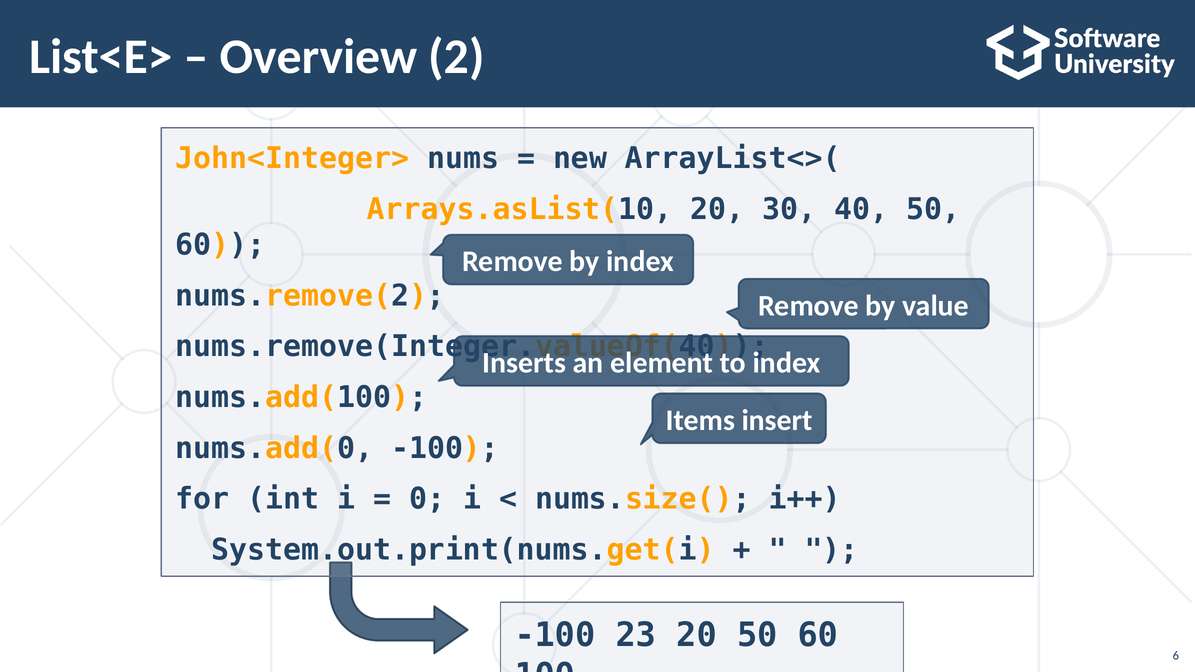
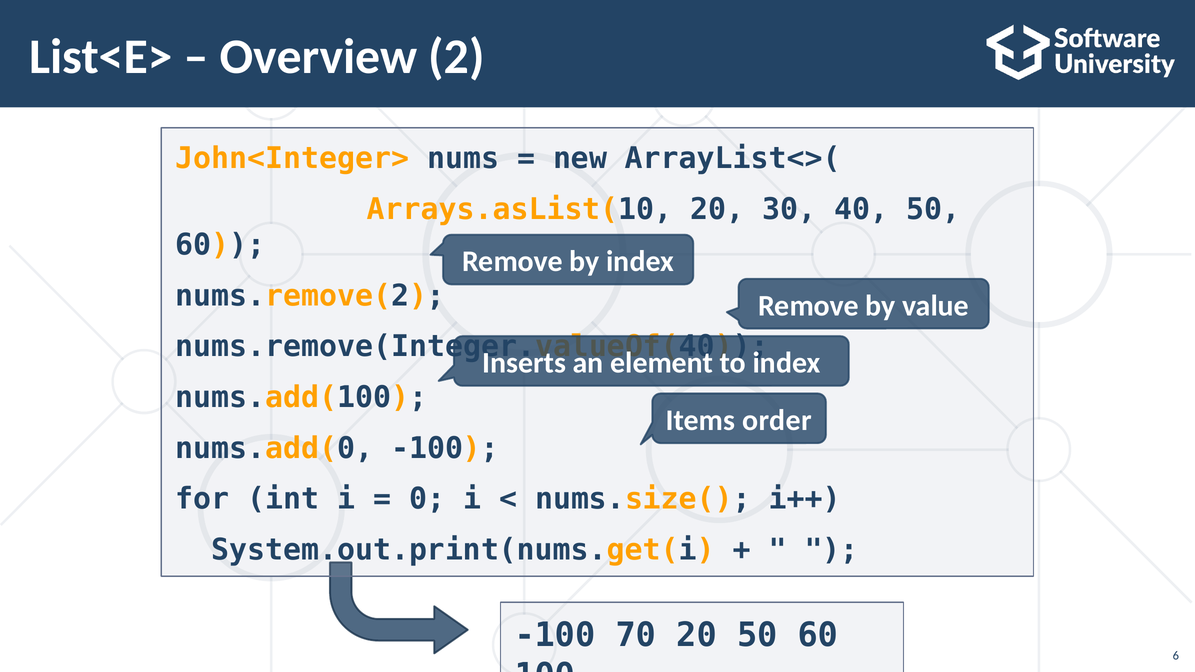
insert: insert -> order
23: 23 -> 70
